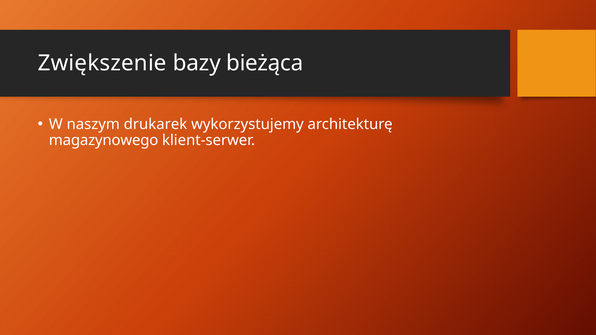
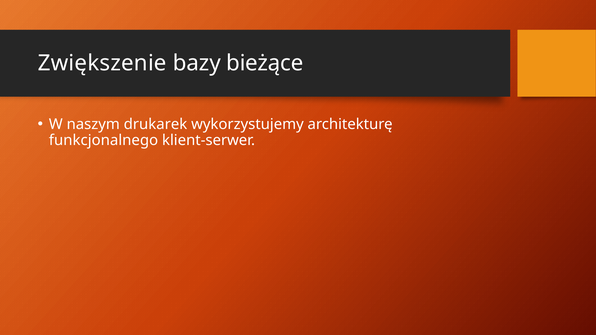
bieżąca: bieżąca -> bieżące
magazynowego: magazynowego -> funkcjonalnego
